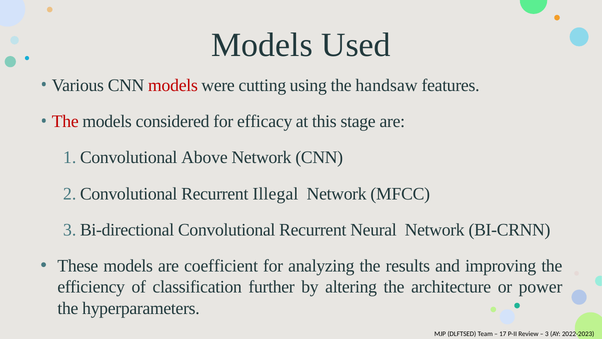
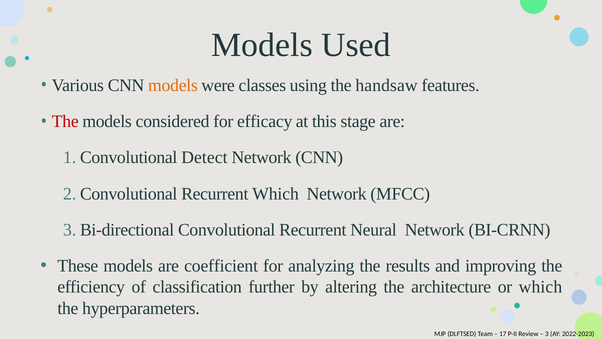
models at (173, 85) colour: red -> orange
cutting: cutting -> classes
Above: Above -> Detect
Recurrent Illegal: Illegal -> Which
or power: power -> which
